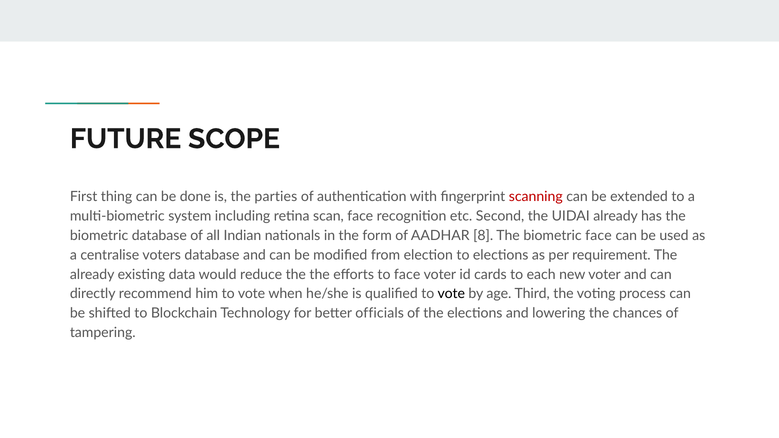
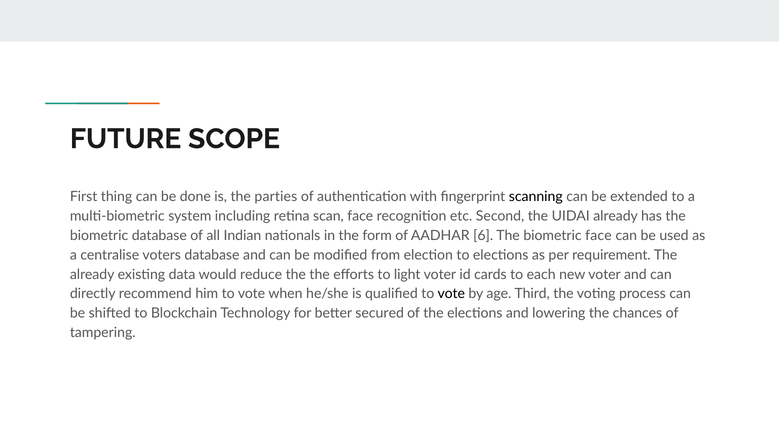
scanning colour: red -> black
8: 8 -> 6
to face: face -> light
officials: officials -> secured
